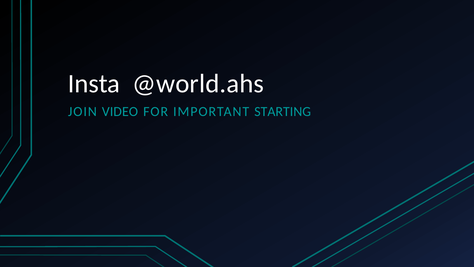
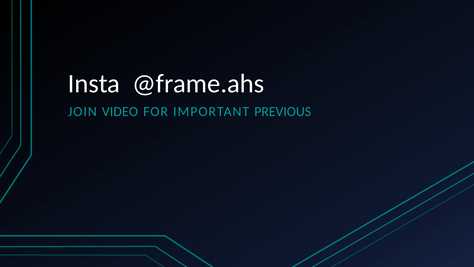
@world.ahs: @world.ahs -> @frame.ahs
STARTING: STARTING -> PREVIOUS
